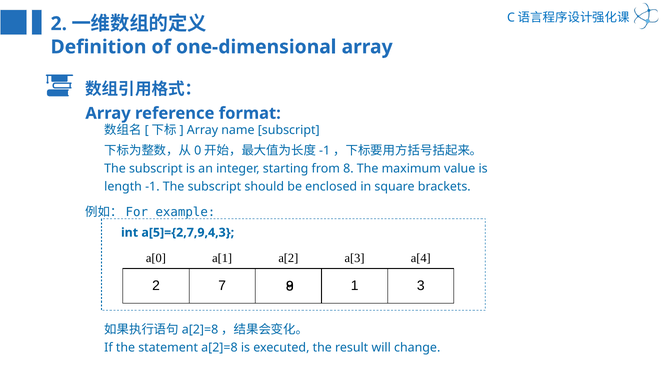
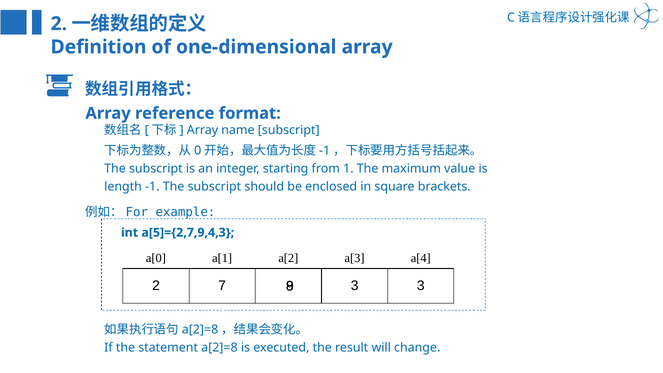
from 8: 8 -> 1
7 1: 1 -> 3
